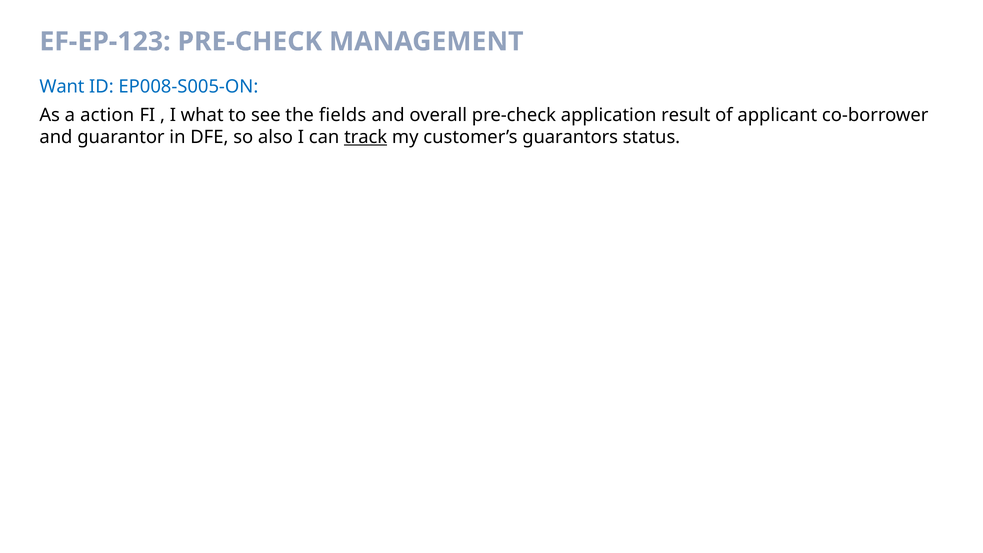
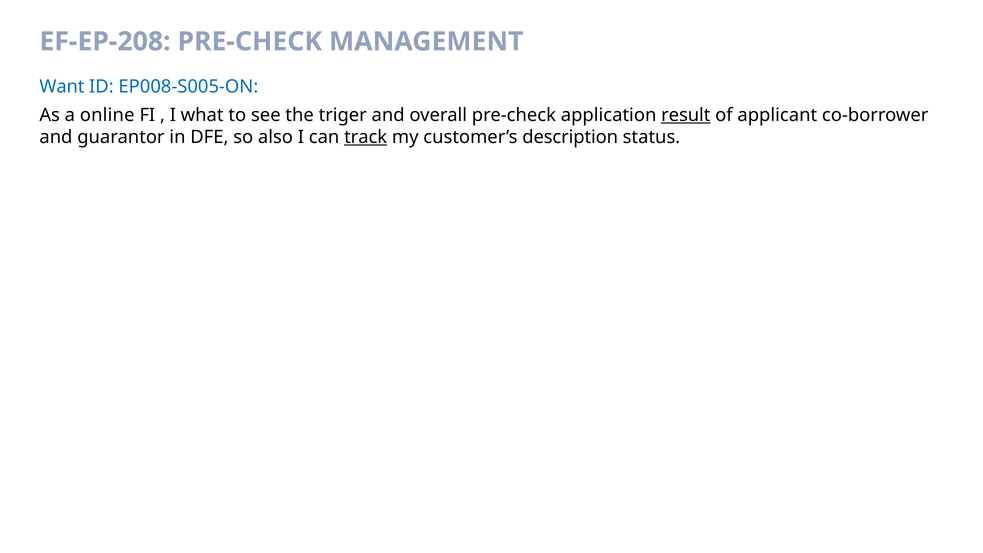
EF-EP-123: EF-EP-123 -> EF-EP-208
action: action -> online
fields: fields -> triger
result underline: none -> present
guarantors: guarantors -> description
